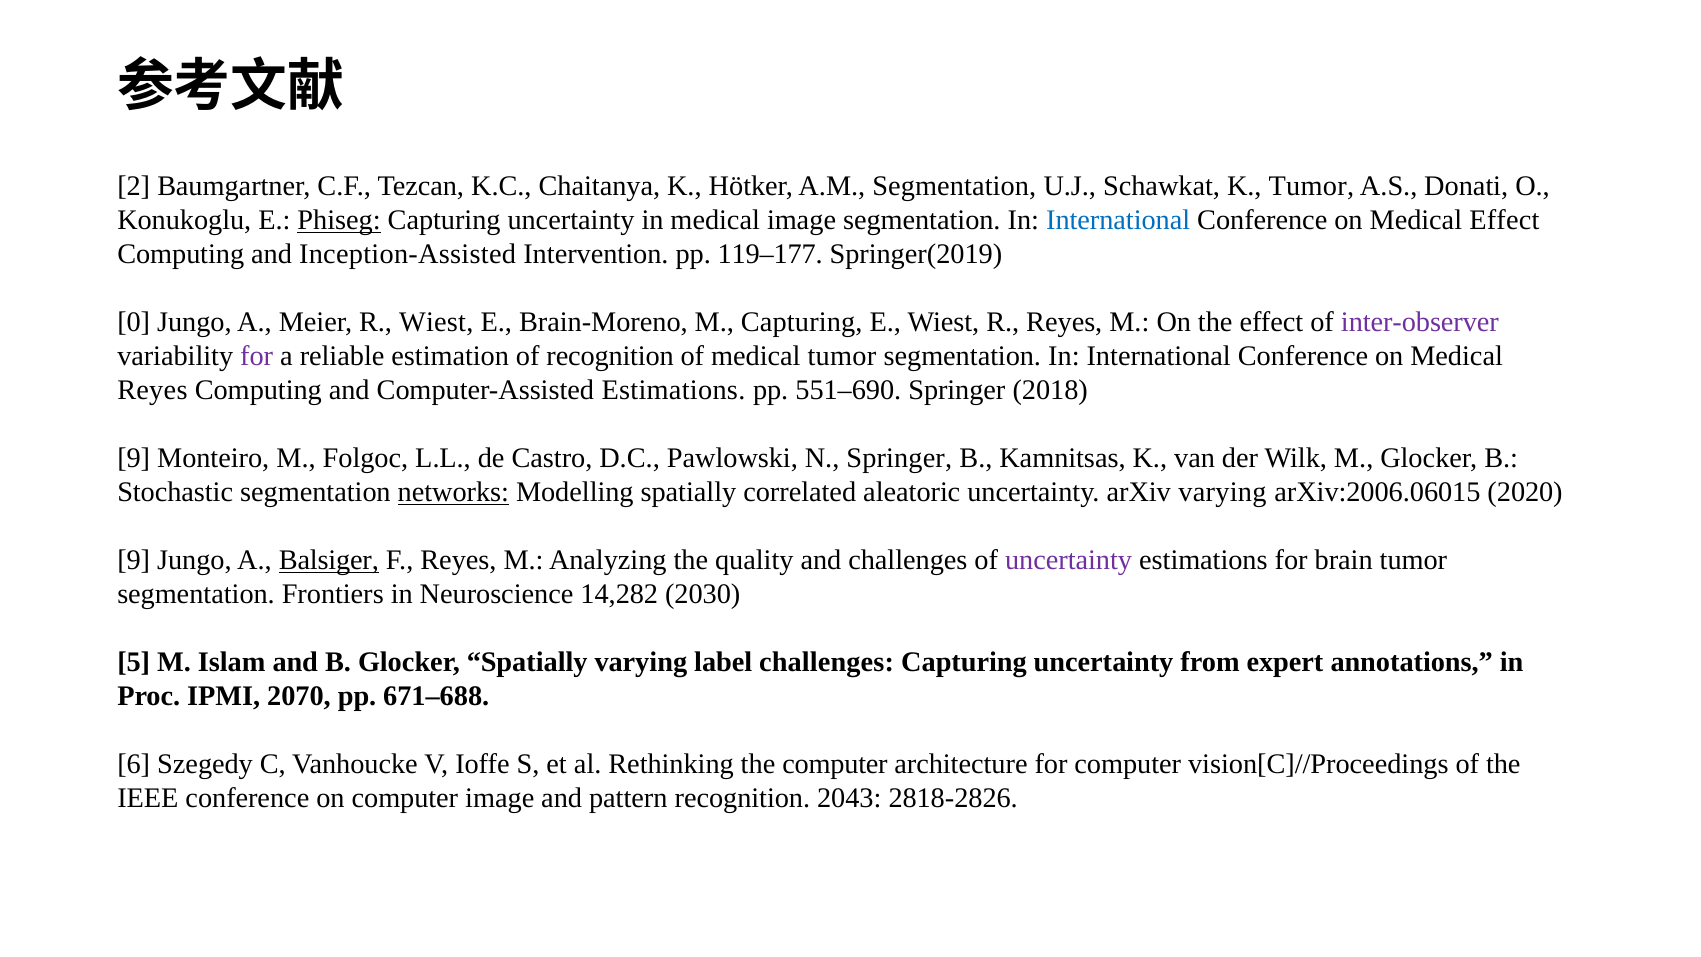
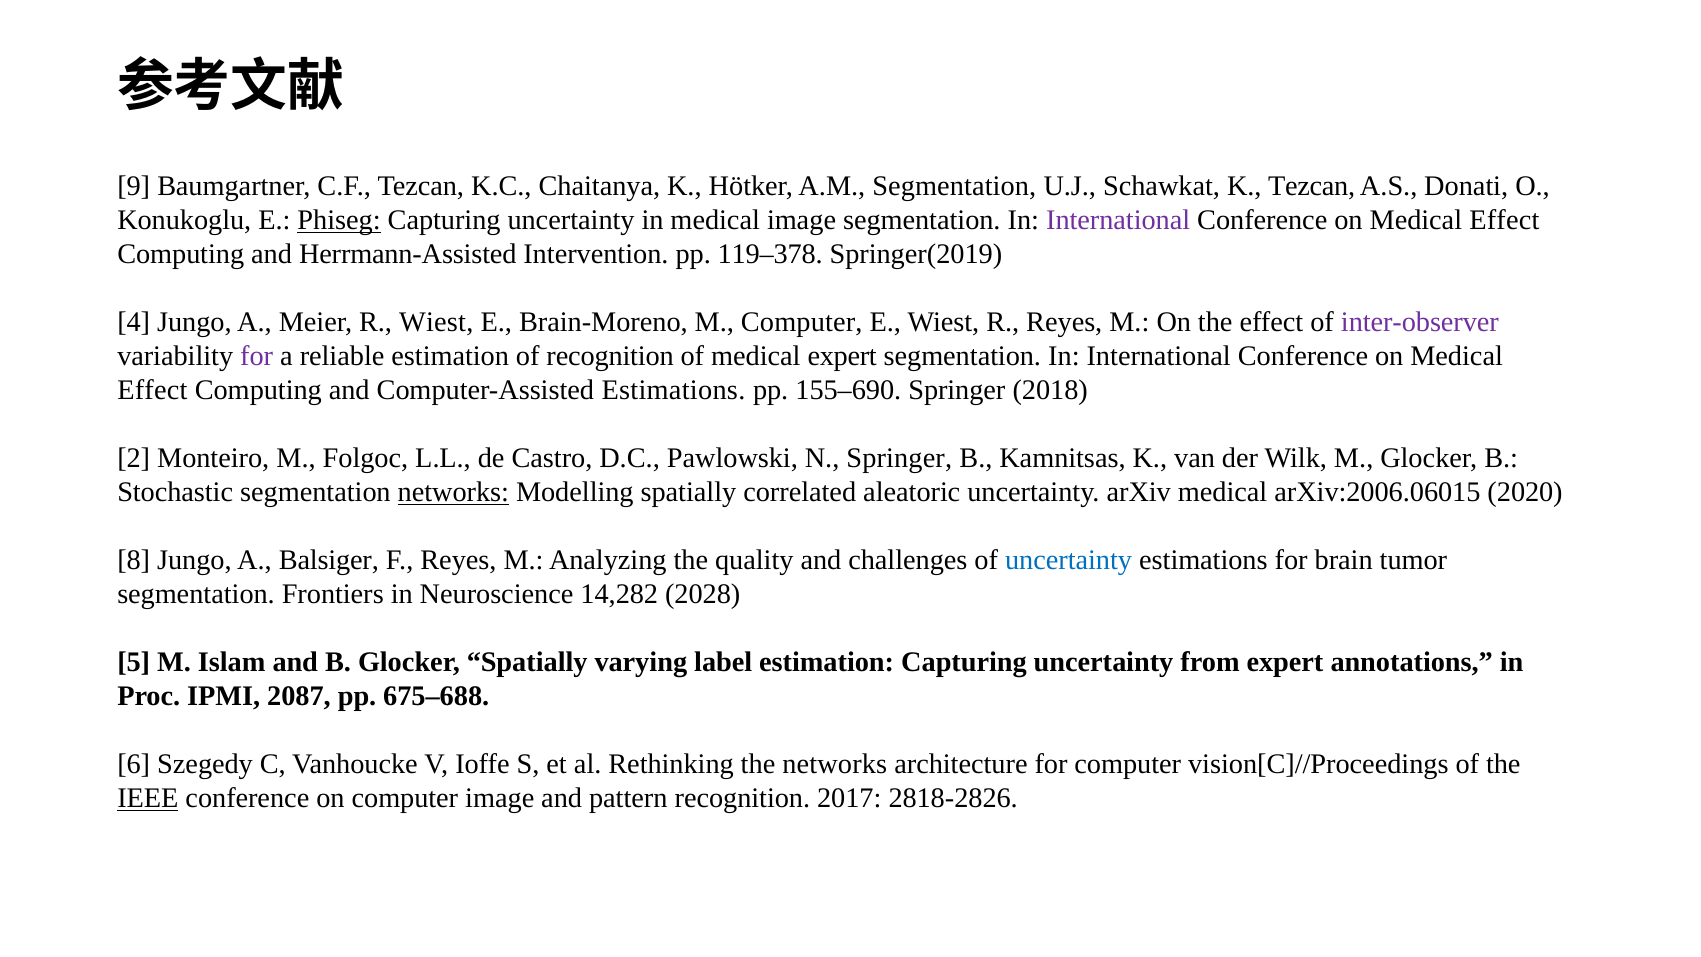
2: 2 -> 9
K Tumor: Tumor -> Tezcan
International at (1118, 220) colour: blue -> purple
Inception-Assisted: Inception-Assisted -> Herrmann-Assisted
119–177: 119–177 -> 119–378
0: 0 -> 4
M Capturing: Capturing -> Computer
medical tumor: tumor -> expert
Reyes at (152, 390): Reyes -> Effect
551–690: 551–690 -> 155–690
9 at (134, 458): 9 -> 2
arXiv varying: varying -> medical
9 at (134, 560): 9 -> 8
Balsiger underline: present -> none
uncertainty at (1069, 560) colour: purple -> blue
2030: 2030 -> 2028
label challenges: challenges -> estimation
2070: 2070 -> 2087
671–688: 671–688 -> 675–688
the computer: computer -> networks
IEEE underline: none -> present
2043: 2043 -> 2017
